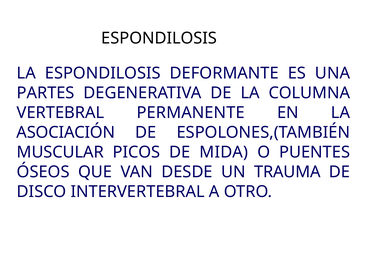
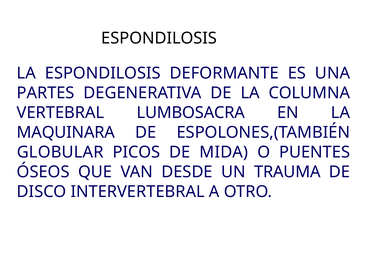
PERMANENTE: PERMANENTE -> LUMBOSACRA
ASOCIACIÓN: ASOCIACIÓN -> MAQUINARA
MUSCULAR: MUSCULAR -> GLOBULAR
